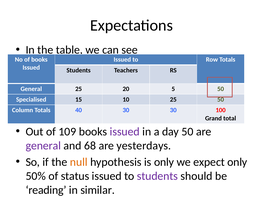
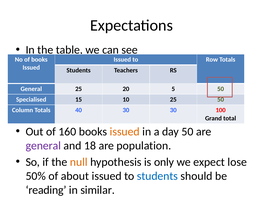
109: 109 -> 160
issued at (125, 132) colour: purple -> orange
68: 68 -> 18
yesterdays: yesterdays -> population
expect only: only -> lose
status: status -> about
students at (157, 176) colour: purple -> blue
